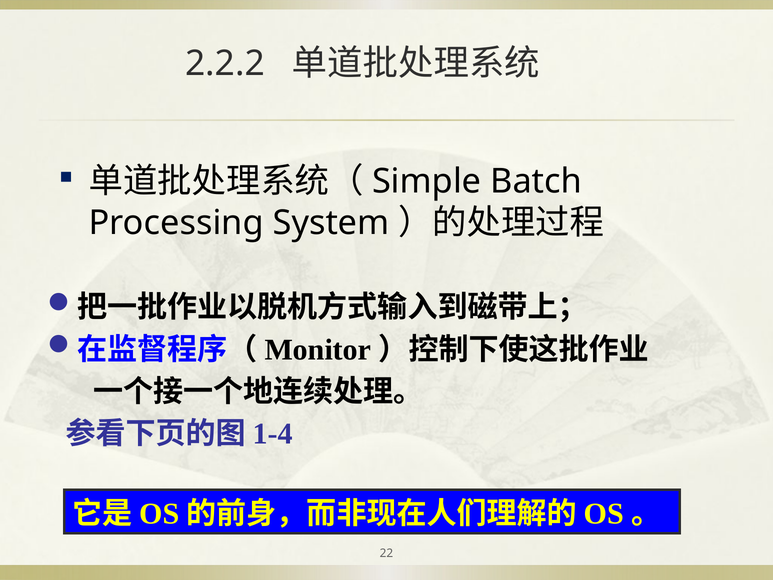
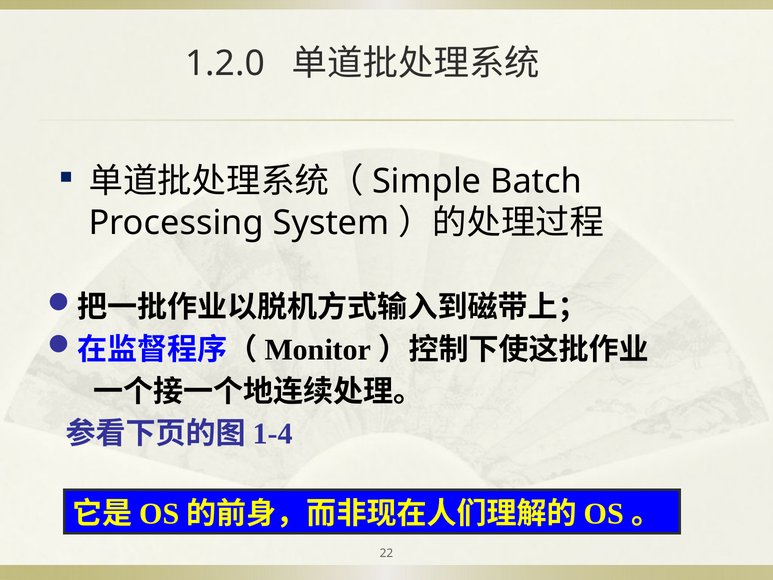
2.2.2: 2.2.2 -> 1.2.0
